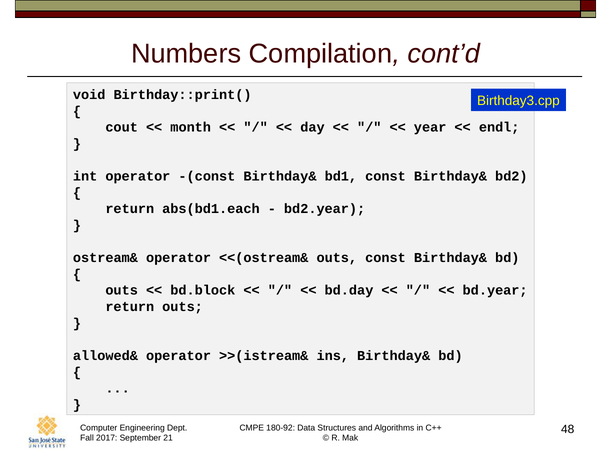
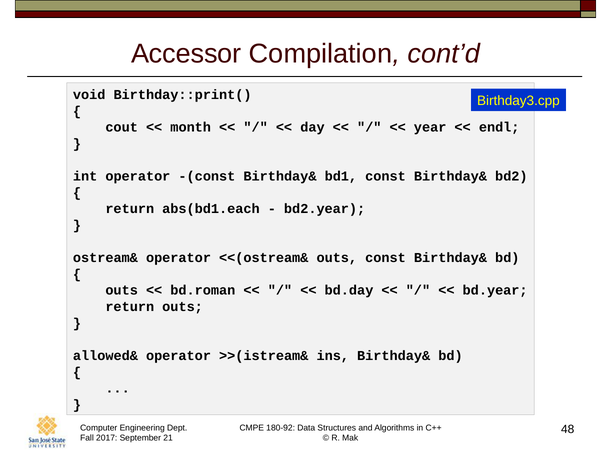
Numbers: Numbers -> Accessor
bd.block: bd.block -> bd.roman
